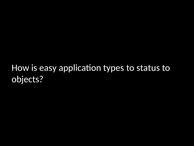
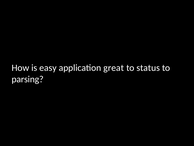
types: types -> great
objects: objects -> parsing
